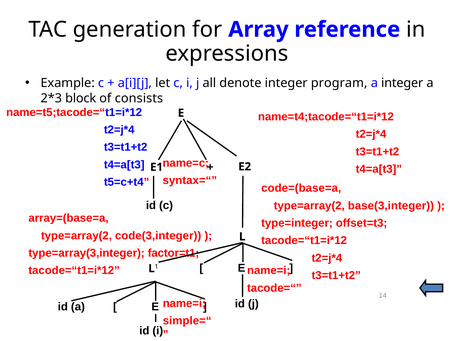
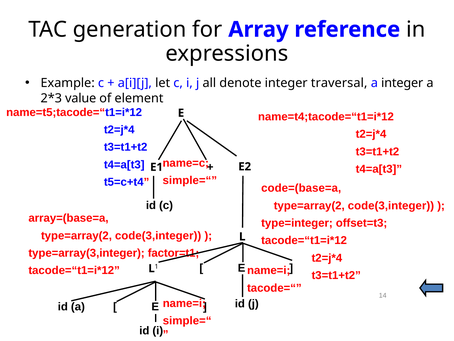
program: program -> traversal
block: block -> value
consists: consists -> element
syntax=“ at (190, 180): syntax=“ -> simple=“
base(3,integer at (391, 205): base(3,integer -> code(3,integer
